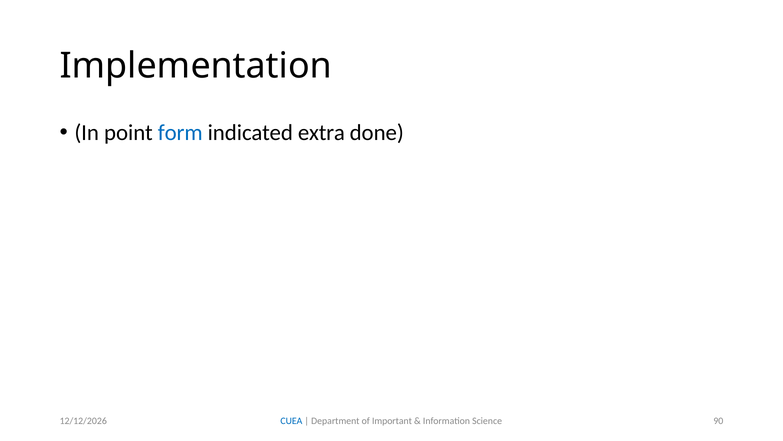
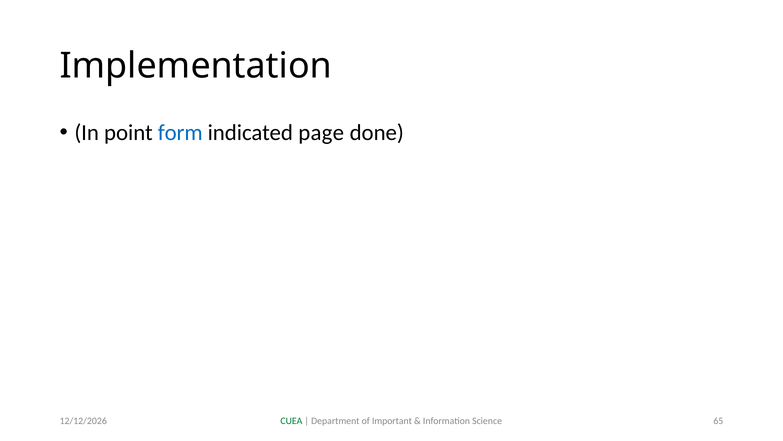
extra: extra -> page
CUEA colour: blue -> green
90: 90 -> 65
